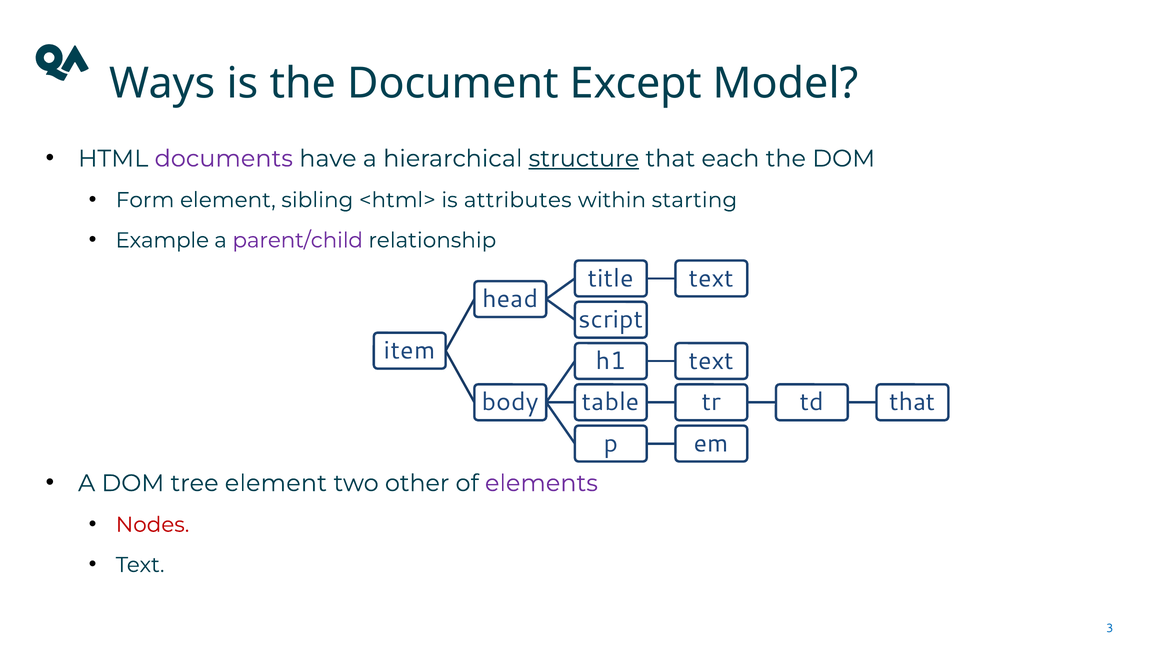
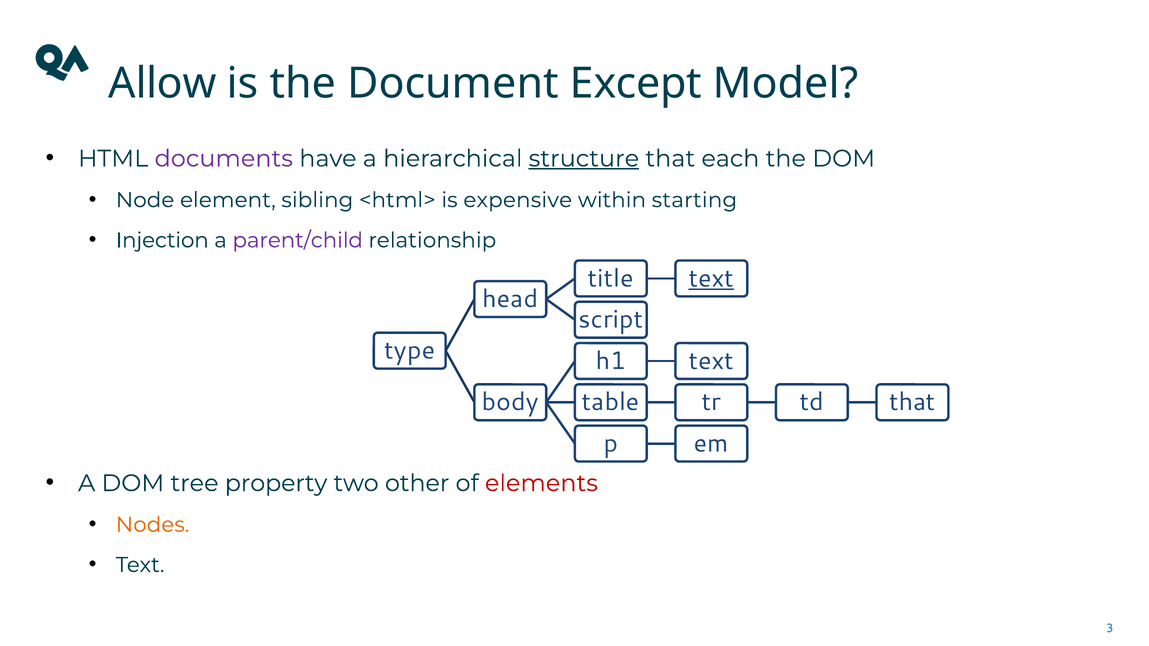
Ways: Ways -> Allow
Form: Form -> Node
attributes: attributes -> expensive
Example: Example -> Injection
text at (711, 278) underline: none -> present
item: item -> type
tree element: element -> property
elements colour: purple -> red
Nodes colour: red -> orange
